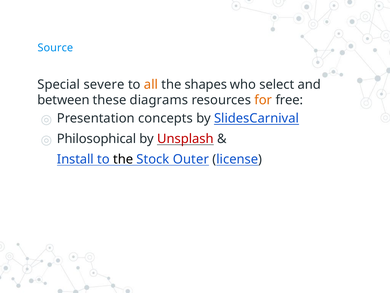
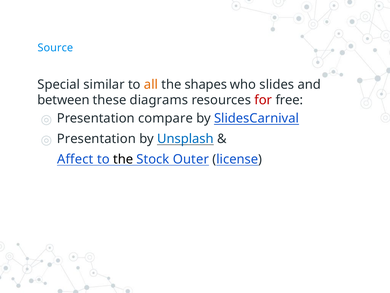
severe: severe -> similar
select: select -> slides
for colour: orange -> red
concepts: concepts -> compare
Philosophical at (96, 139): Philosophical -> Presentation
Unsplash colour: red -> blue
Install: Install -> Affect
